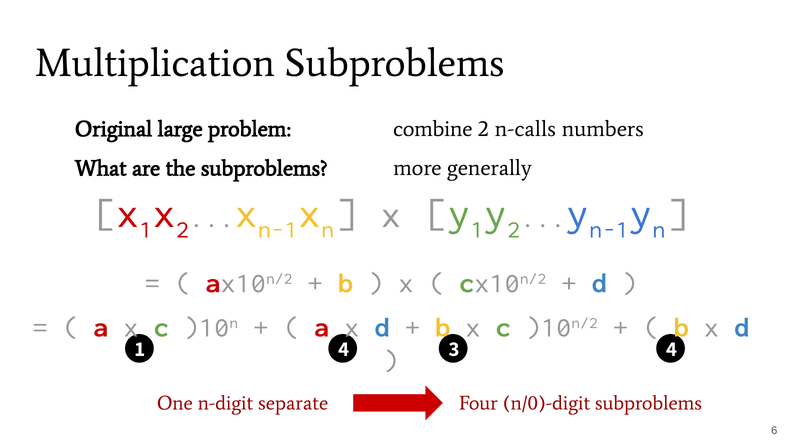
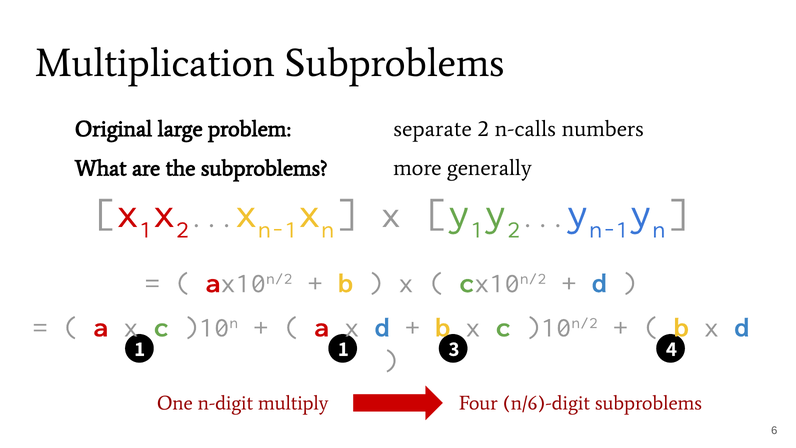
combine: combine -> separate
1 4: 4 -> 1
separate: separate -> multiply
n/0)-digit: n/0)-digit -> n/6)-digit
